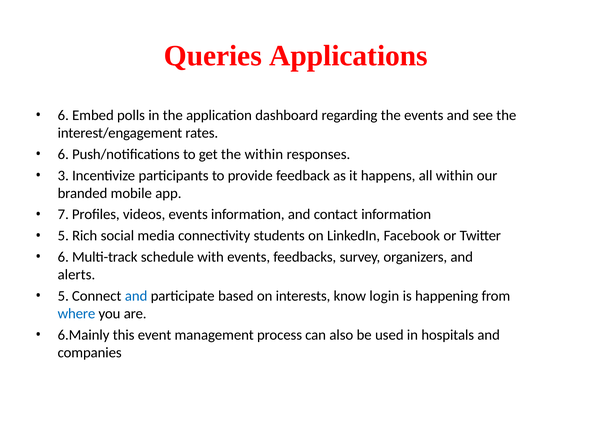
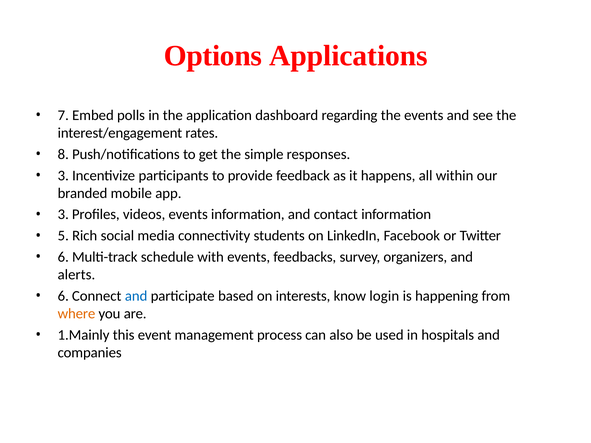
Queries: Queries -> Options
6 at (63, 115): 6 -> 7
6 at (63, 154): 6 -> 8
the within: within -> simple
7 at (63, 215): 7 -> 3
5 at (63, 296): 5 -> 6
where colour: blue -> orange
6.Mainly: 6.Mainly -> 1.Mainly
